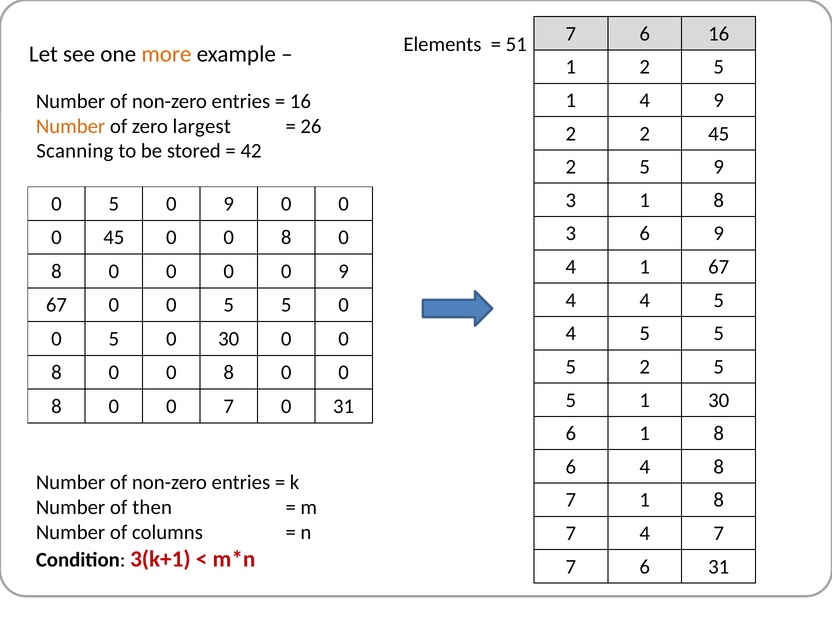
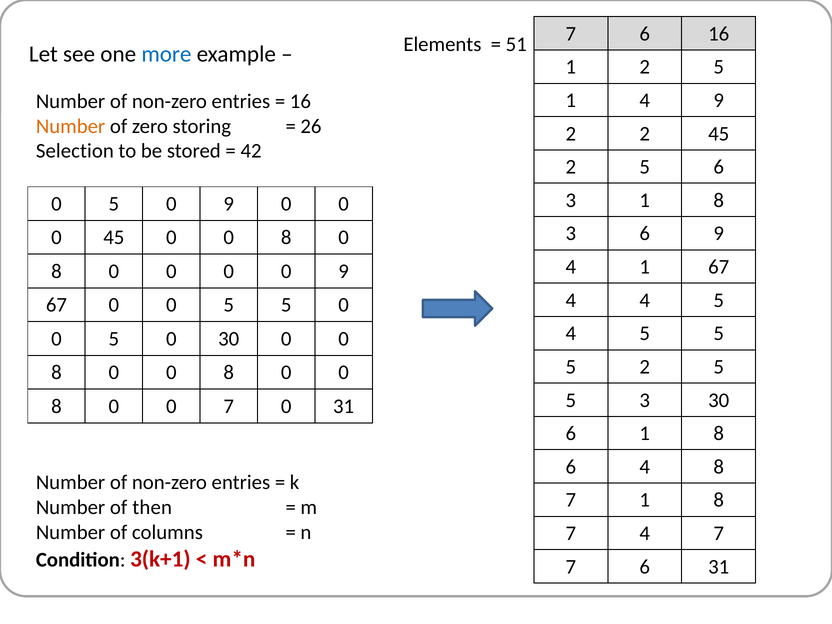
more colour: orange -> blue
largest: largest -> storing
Scanning: Scanning -> Selection
5 9: 9 -> 6
1 at (645, 400): 1 -> 3
